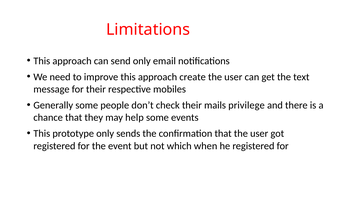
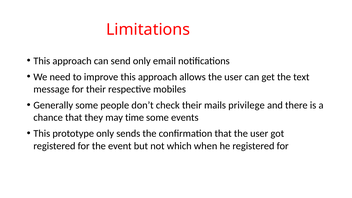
create: create -> allows
help: help -> time
